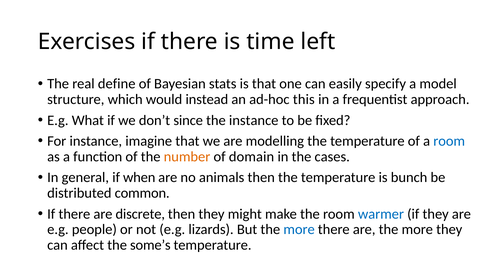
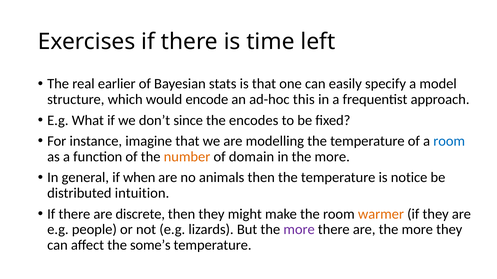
define: define -> earlier
instead: instead -> encode
the instance: instance -> encodes
in the cases: cases -> more
bunch: bunch -> notice
common: common -> intuition
warmer colour: blue -> orange
more at (299, 230) colour: blue -> purple
